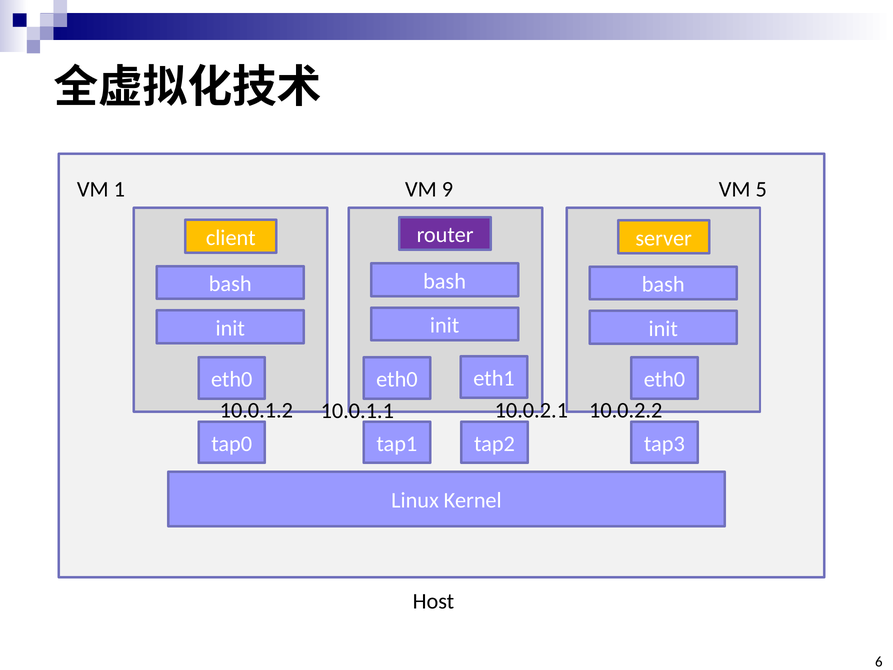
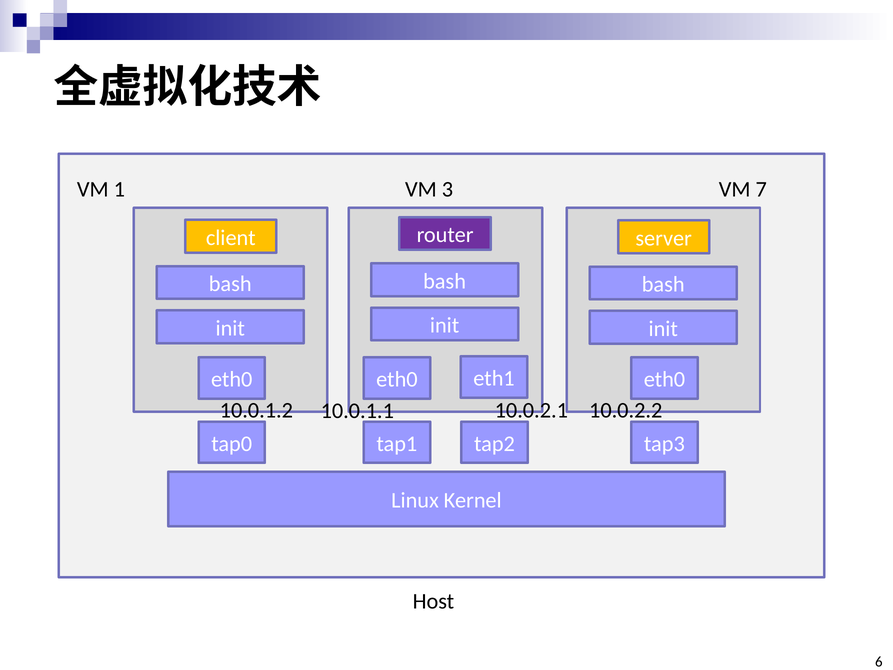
9: 9 -> 3
5: 5 -> 7
